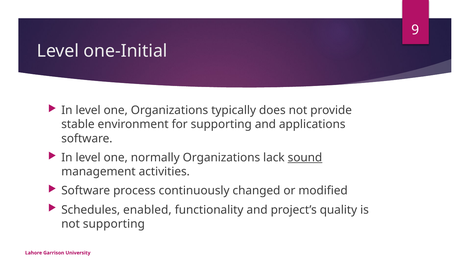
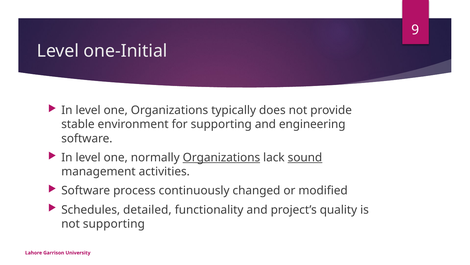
applications: applications -> engineering
Organizations at (221, 157) underline: none -> present
enabled: enabled -> detailed
